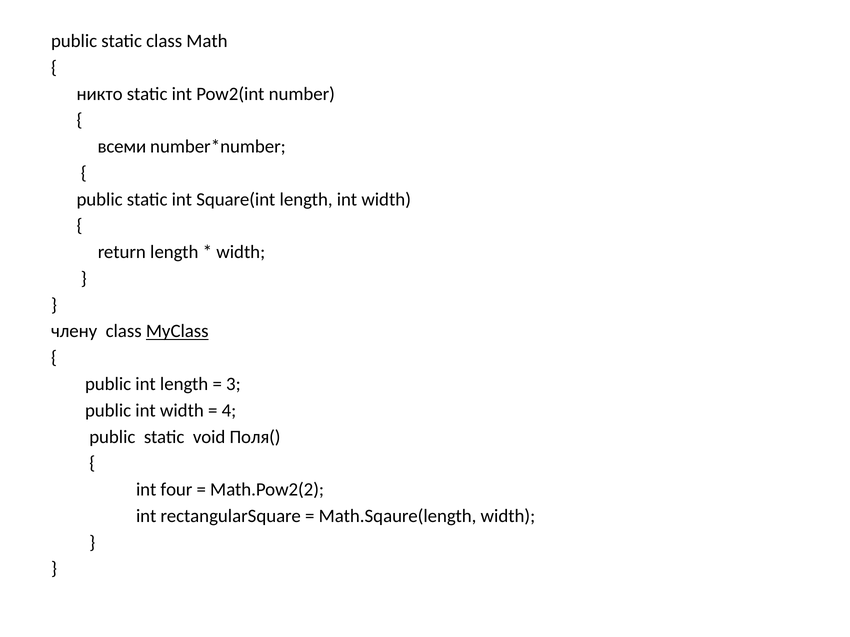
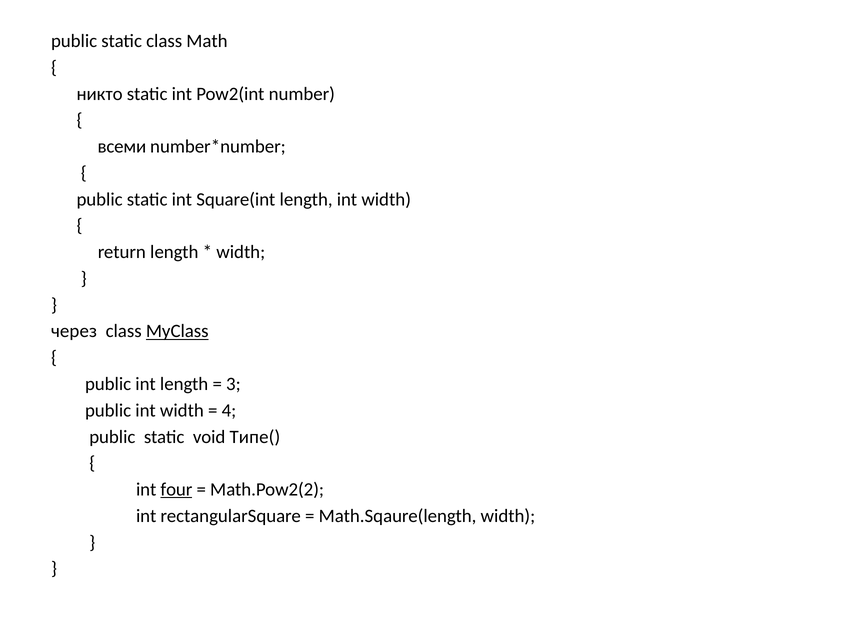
члену: члену -> через
Поля(: Поля( -> Типе(
four underline: none -> present
